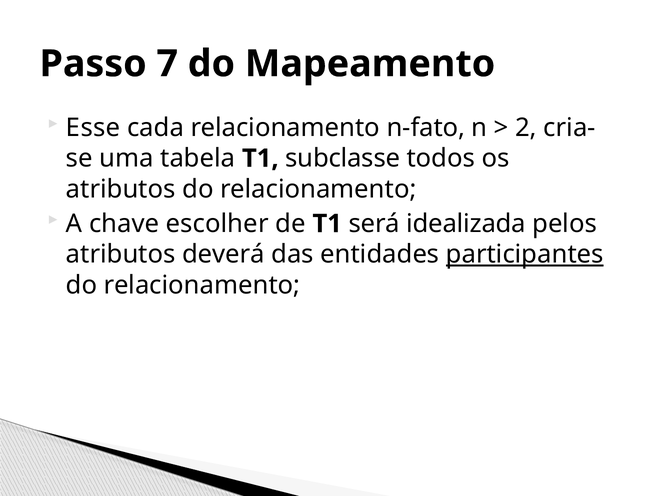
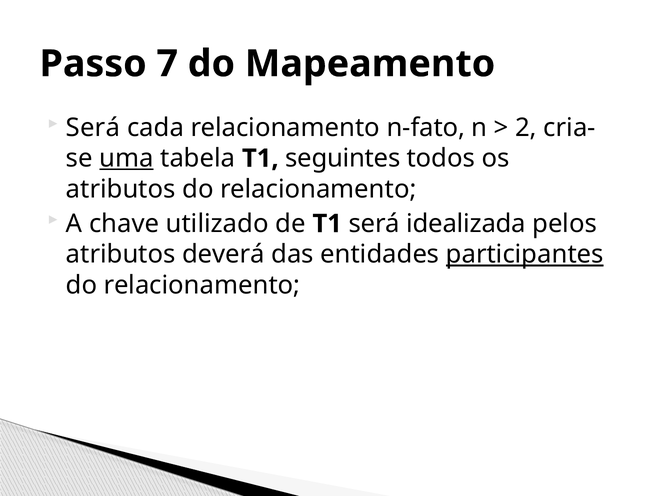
Esse at (93, 128): Esse -> Será
uma underline: none -> present
subclasse: subclasse -> seguintes
escolher: escolher -> utilizado
